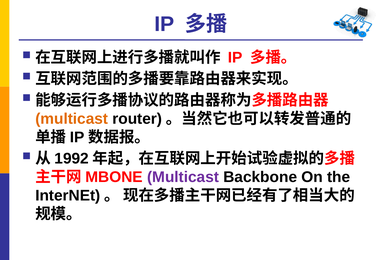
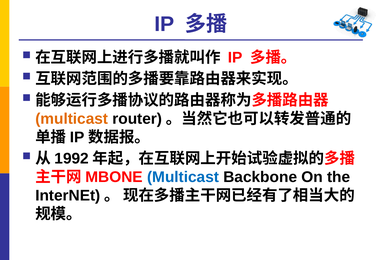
Multicast at (183, 177) colour: purple -> blue
